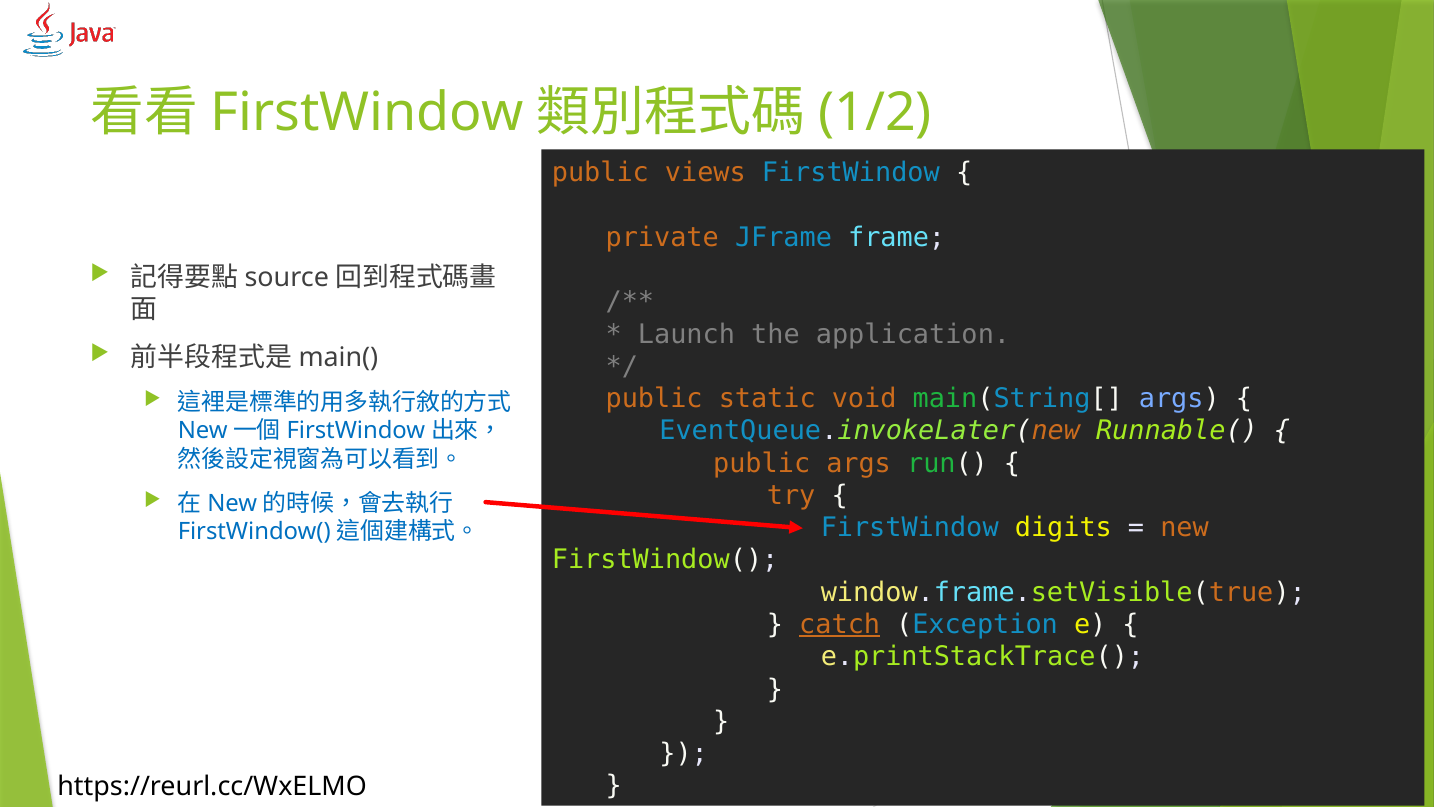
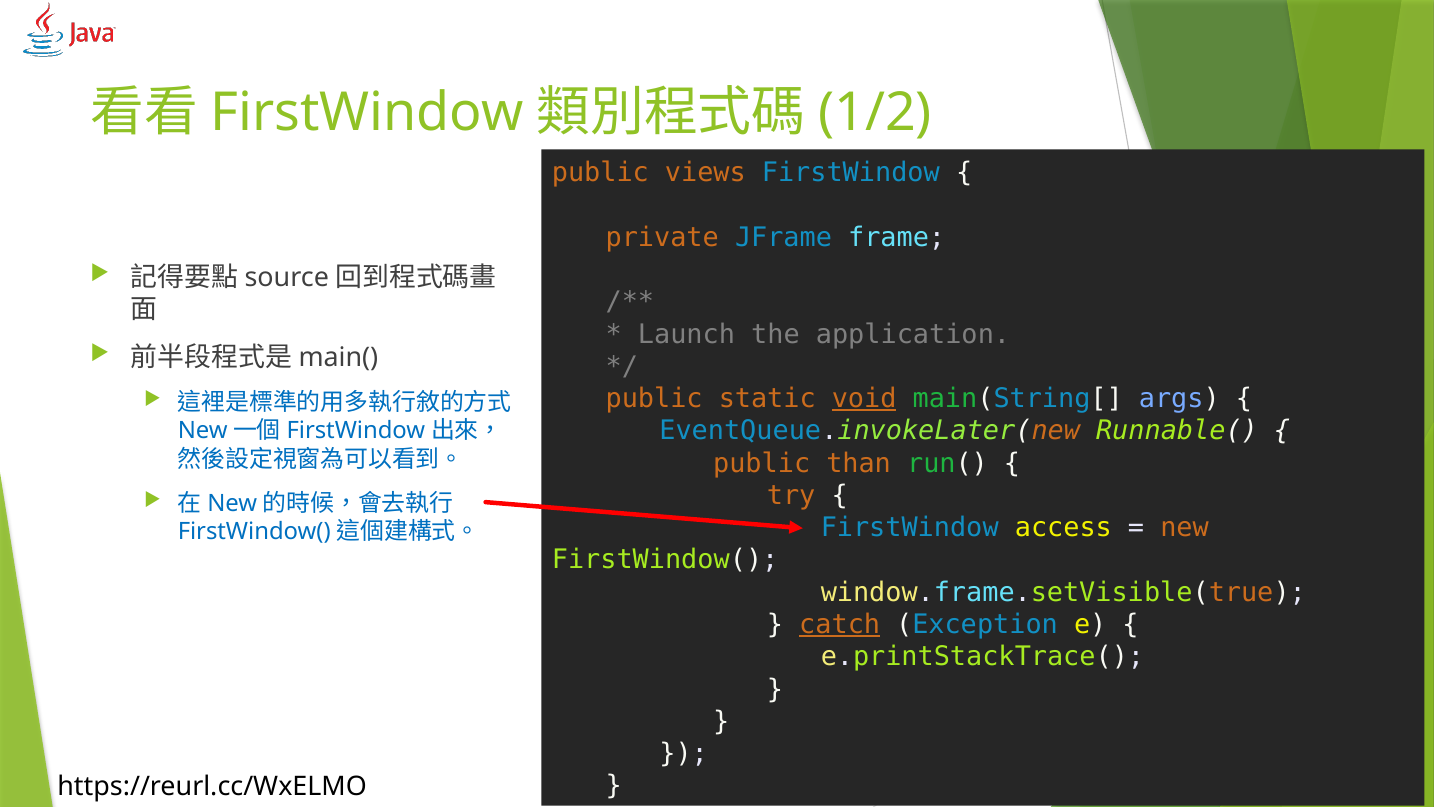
void underline: none -> present
public args: args -> than
digits: digits -> access
